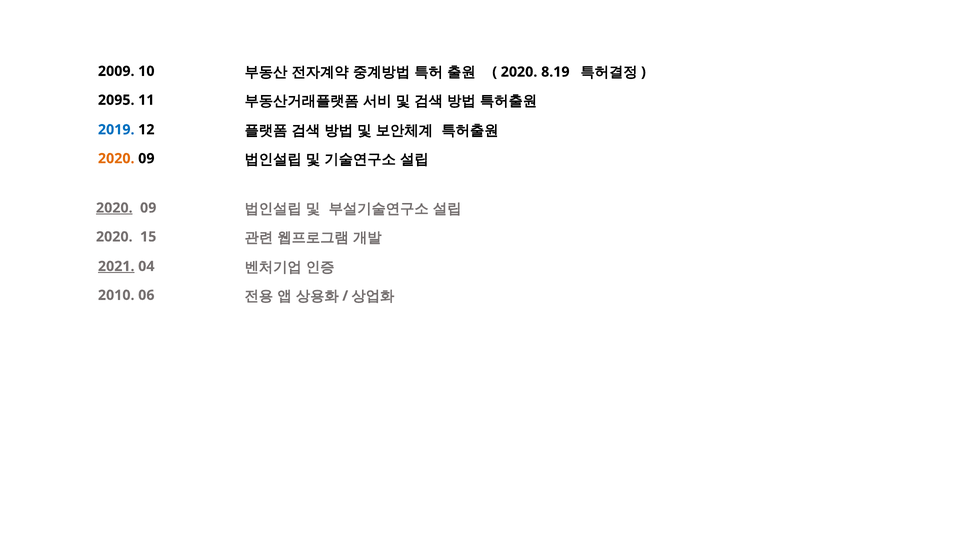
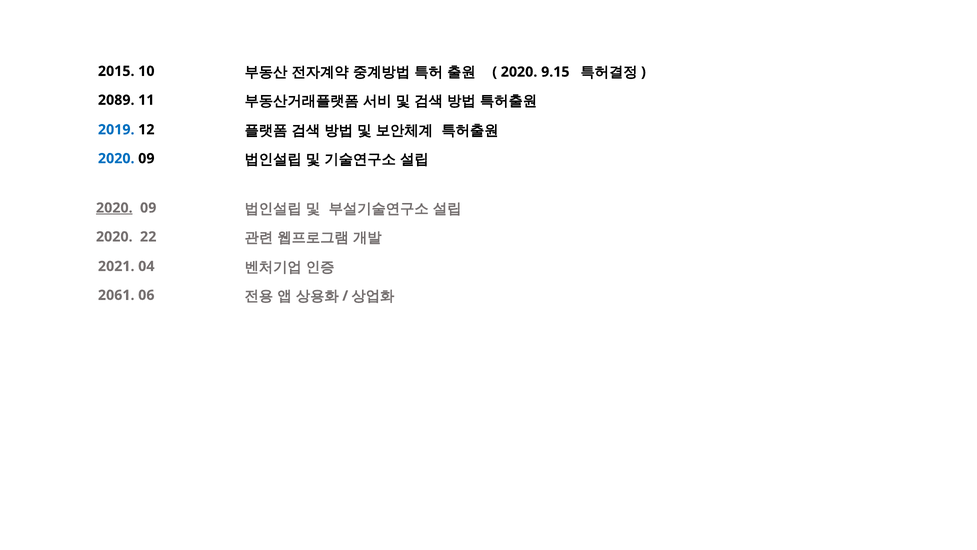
2009: 2009 -> 2015
8.19: 8.19 -> 9.15
2095: 2095 -> 2089
2020 at (116, 158) colour: orange -> blue
15: 15 -> 22
2021 underline: present -> none
2010: 2010 -> 2061
